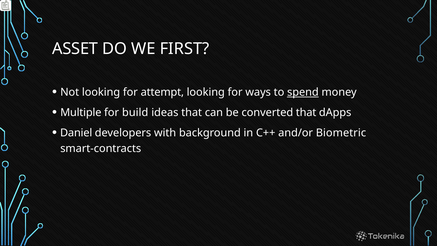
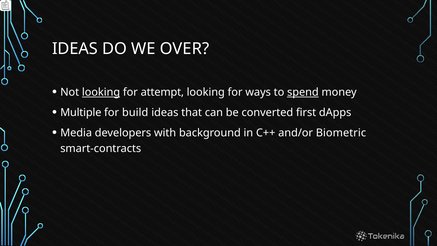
ASSET at (75, 49): ASSET -> IDEAS
FIRST: FIRST -> OVER
looking at (101, 92) underline: none -> present
converted that: that -> first
Daniel: Daniel -> Media
